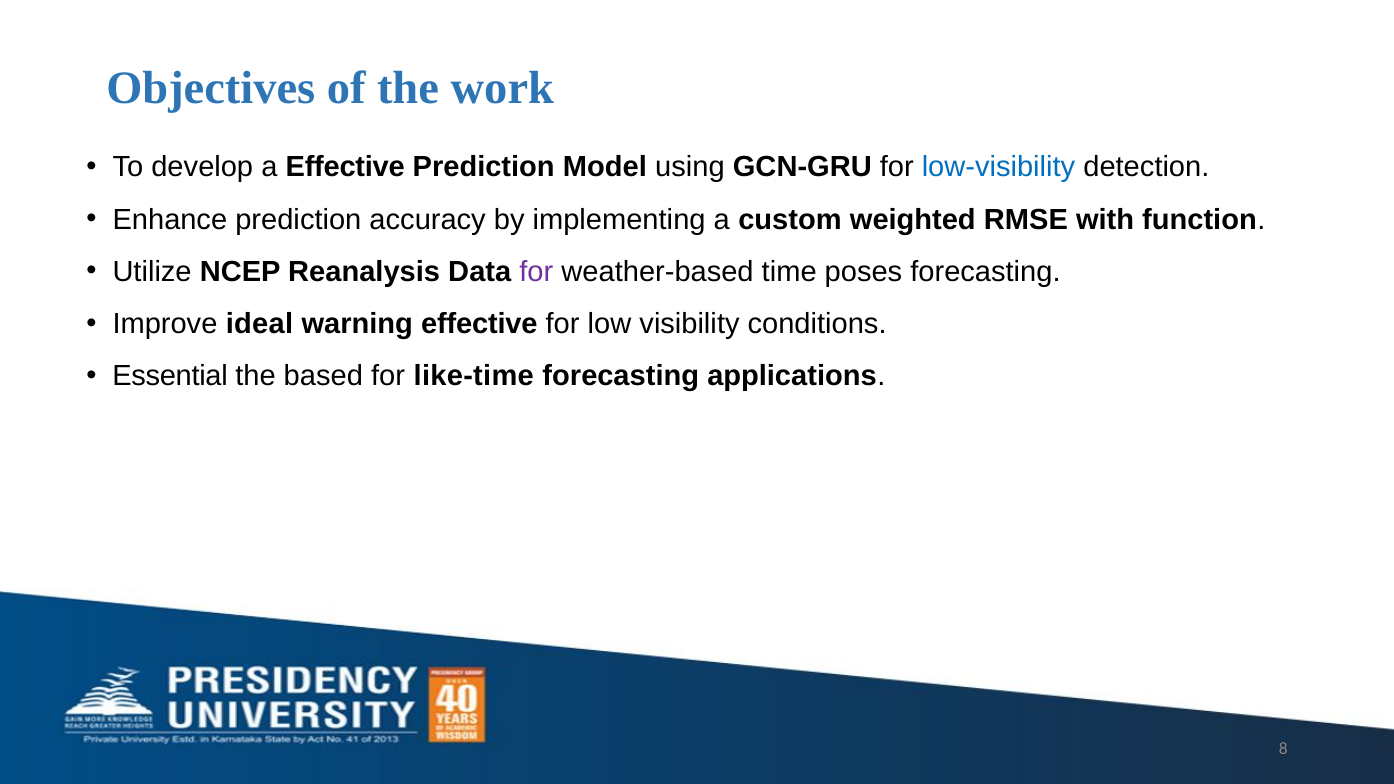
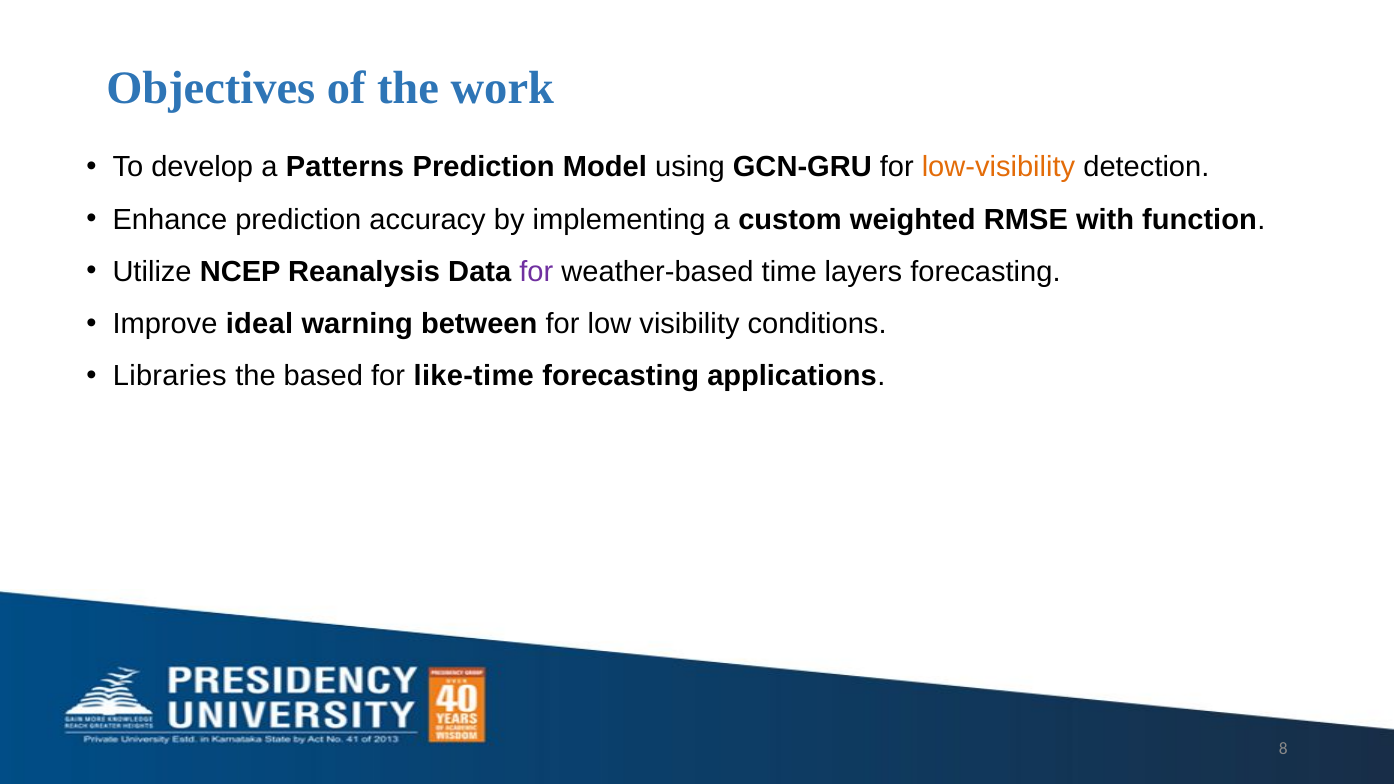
a Effective: Effective -> Patterns
low-visibility colour: blue -> orange
poses: poses -> layers
warning effective: effective -> between
Essential: Essential -> Libraries
